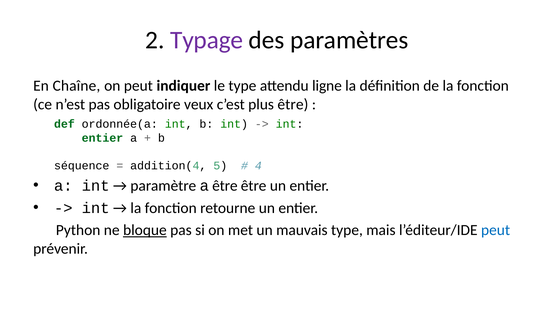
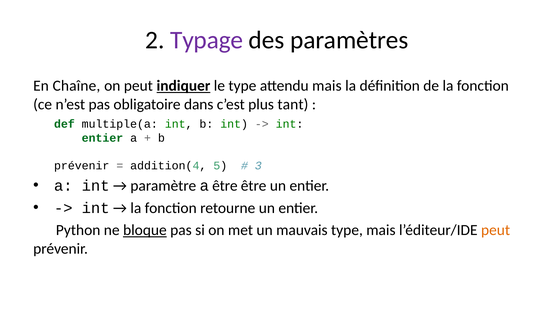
indiquer underline: none -> present
attendu ligne: ligne -> mais
veux: veux -> dans
plus être: être -> tant
ordonnée(a: ordonnée(a -> multiple(a
séquence at (82, 165): séquence -> prévenir
4: 4 -> 3
peut at (496, 230) colour: blue -> orange
